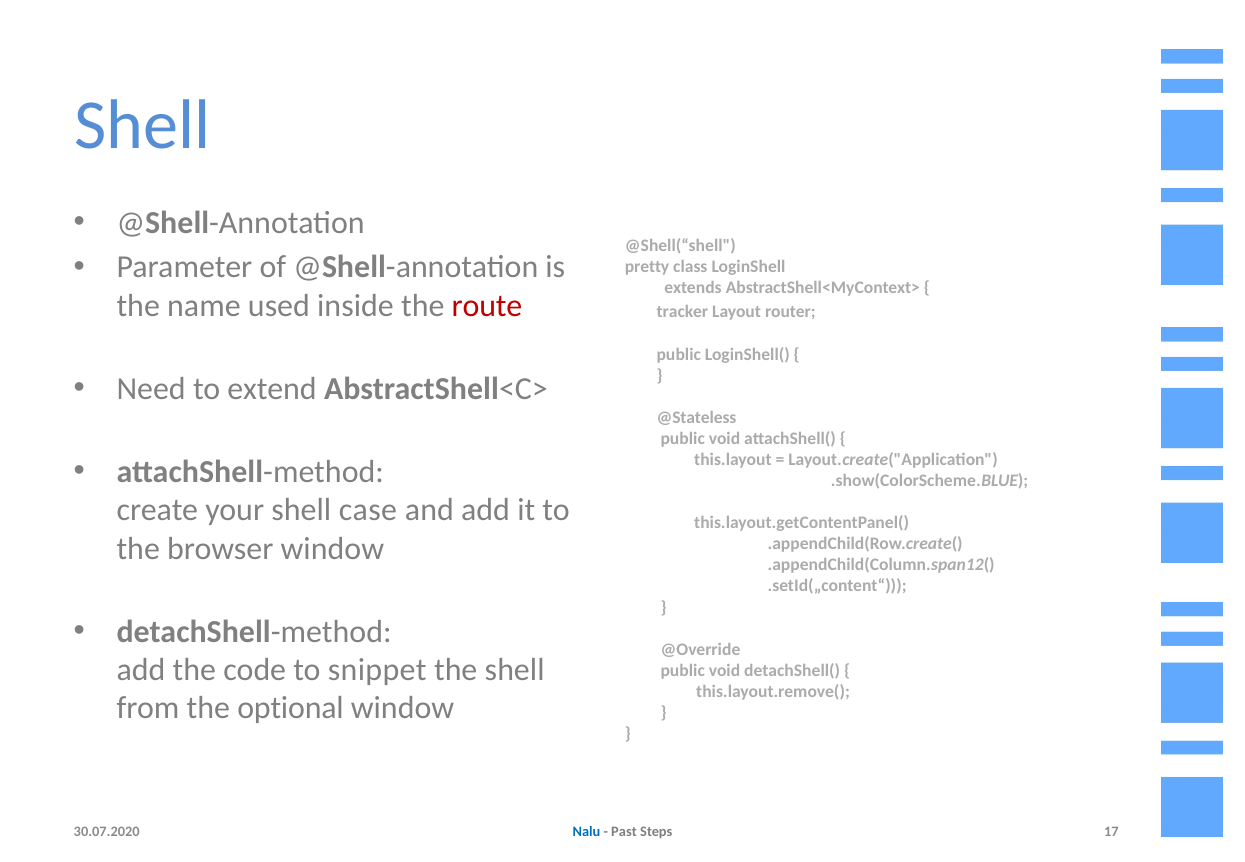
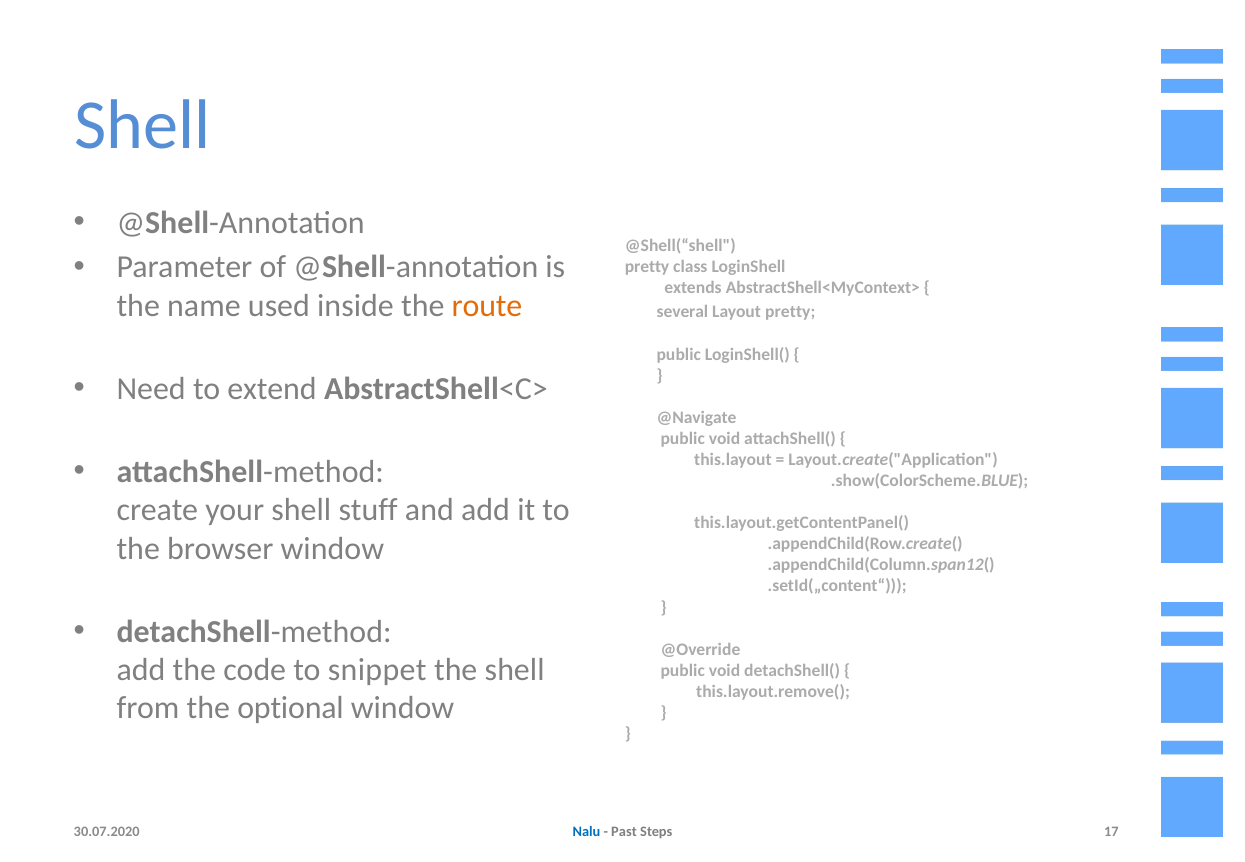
route colour: red -> orange
tracker: tracker -> several
Layout router: router -> pretty
@Stateless: @Stateless -> @Navigate
case: case -> stuff
